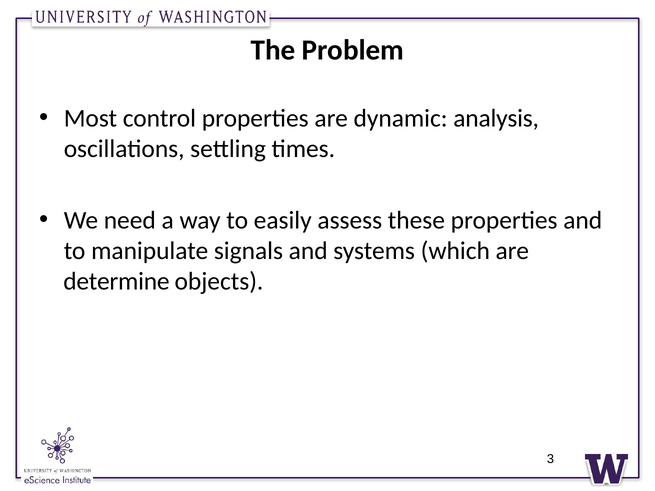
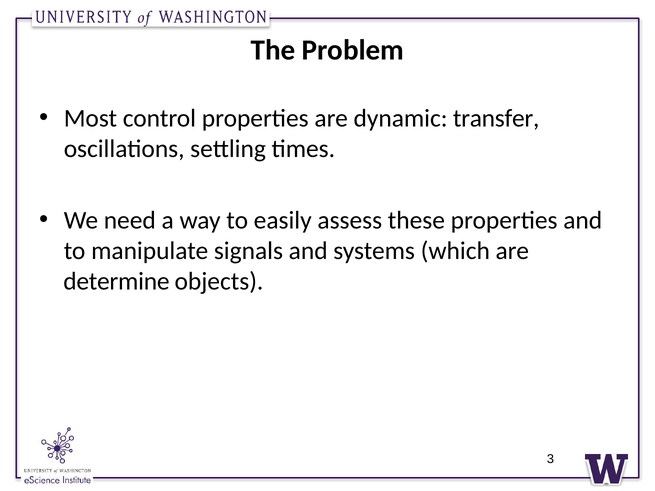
analysis: analysis -> transfer
